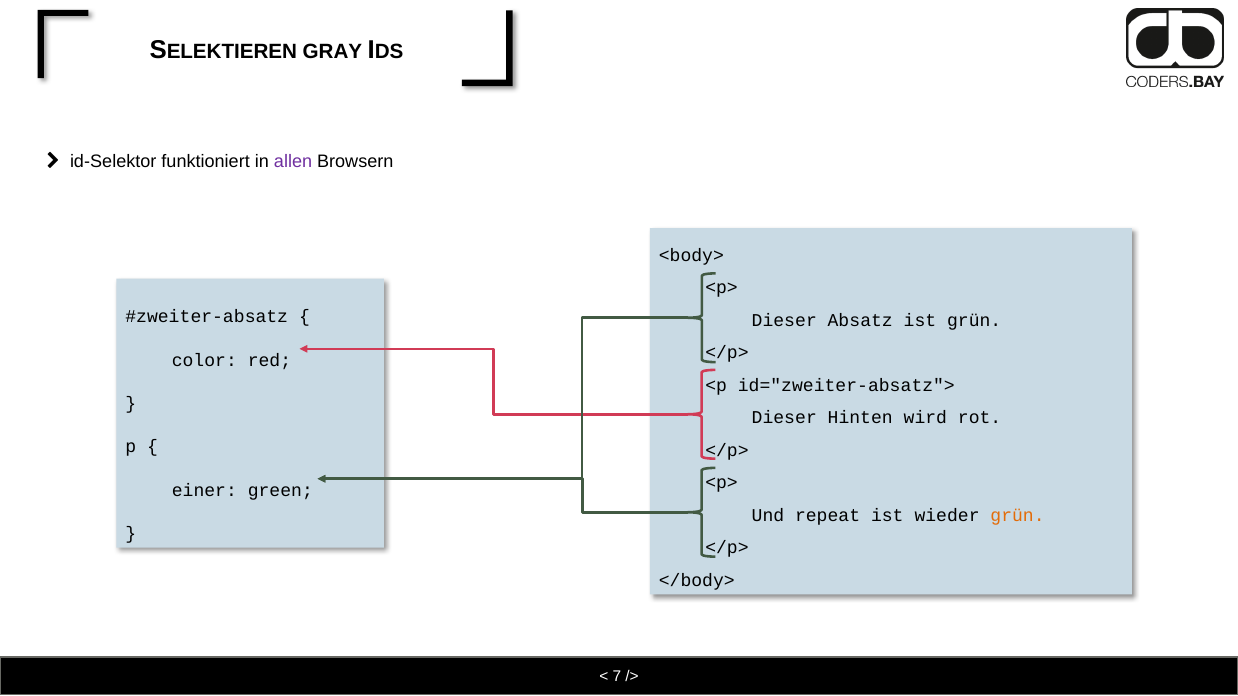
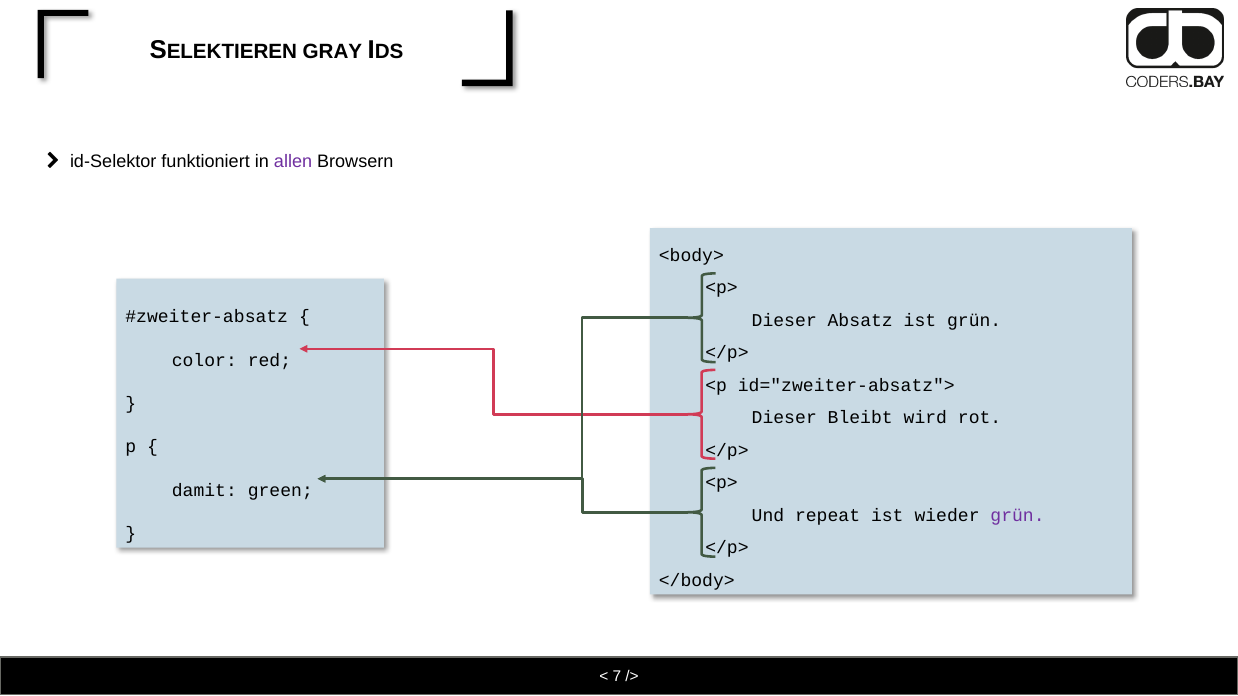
Hinten: Hinten -> Bleibt
einer: einer -> damit
grün at (1018, 516) colour: orange -> purple
